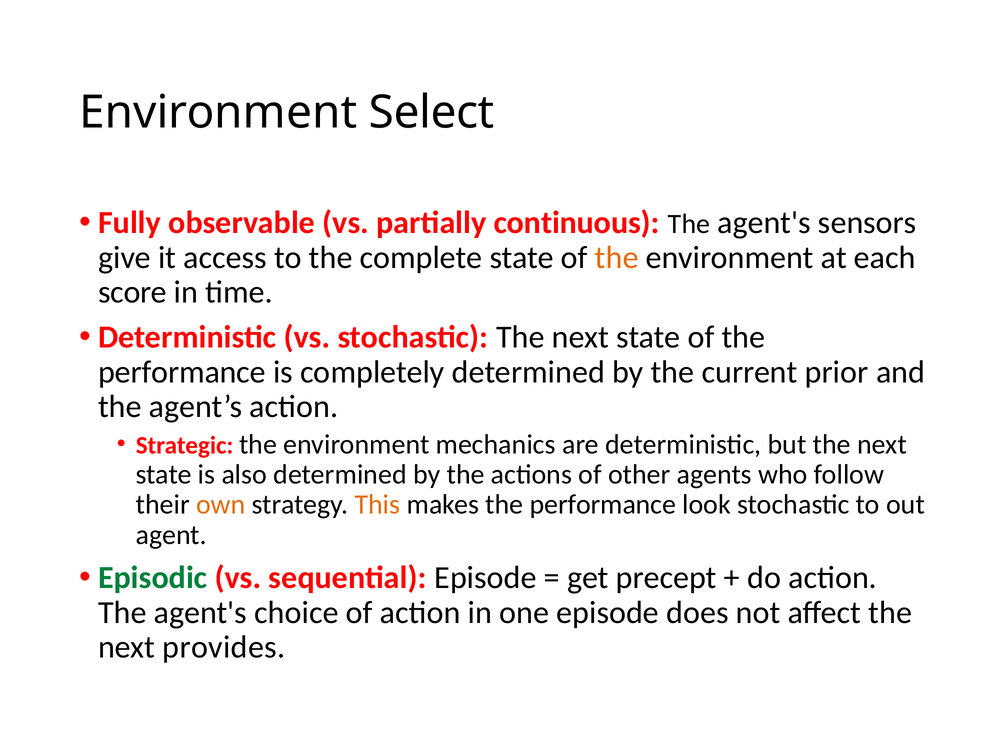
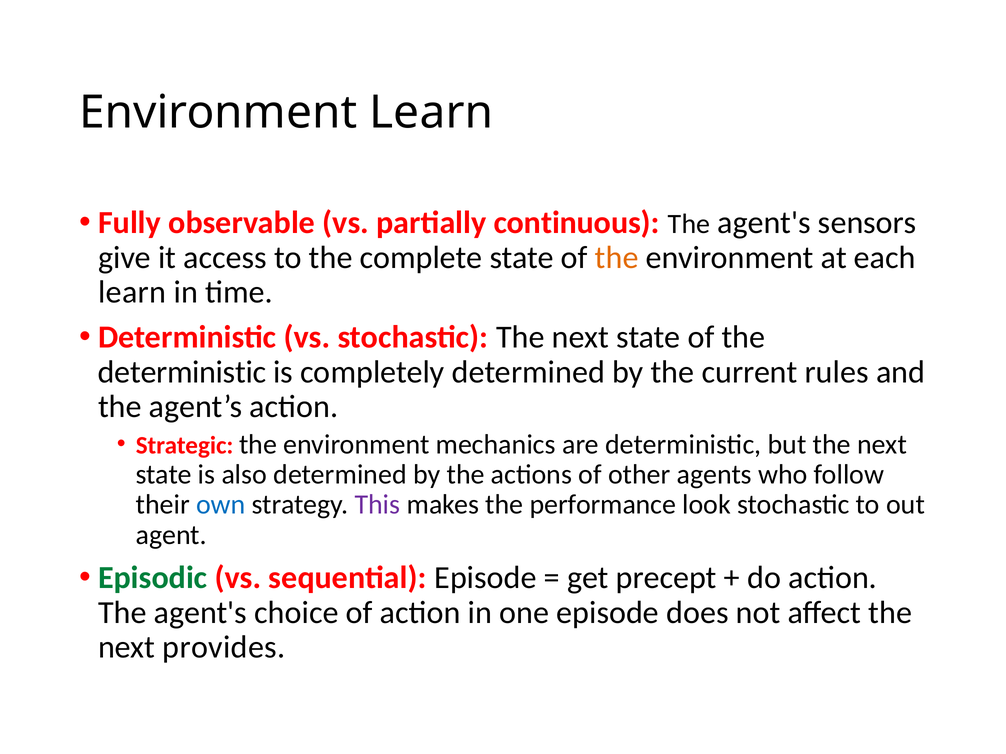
Environment Select: Select -> Learn
score at (132, 292): score -> learn
performance at (182, 372): performance -> deterministic
prior: prior -> rules
own colour: orange -> blue
This colour: orange -> purple
